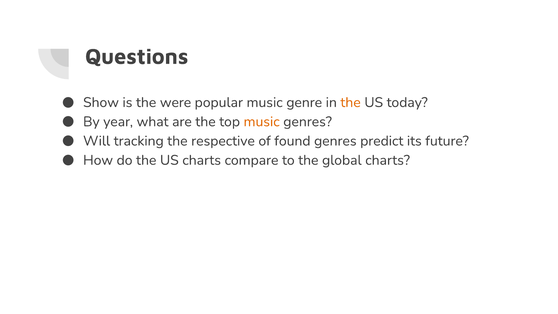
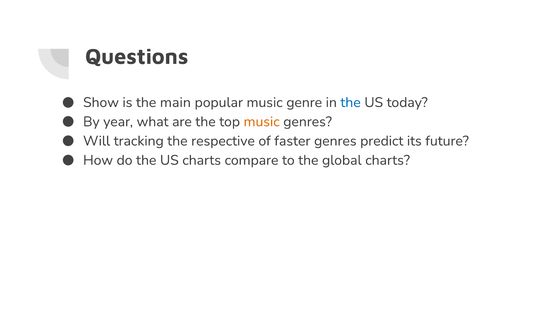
were: were -> main
the at (351, 102) colour: orange -> blue
found: found -> faster
